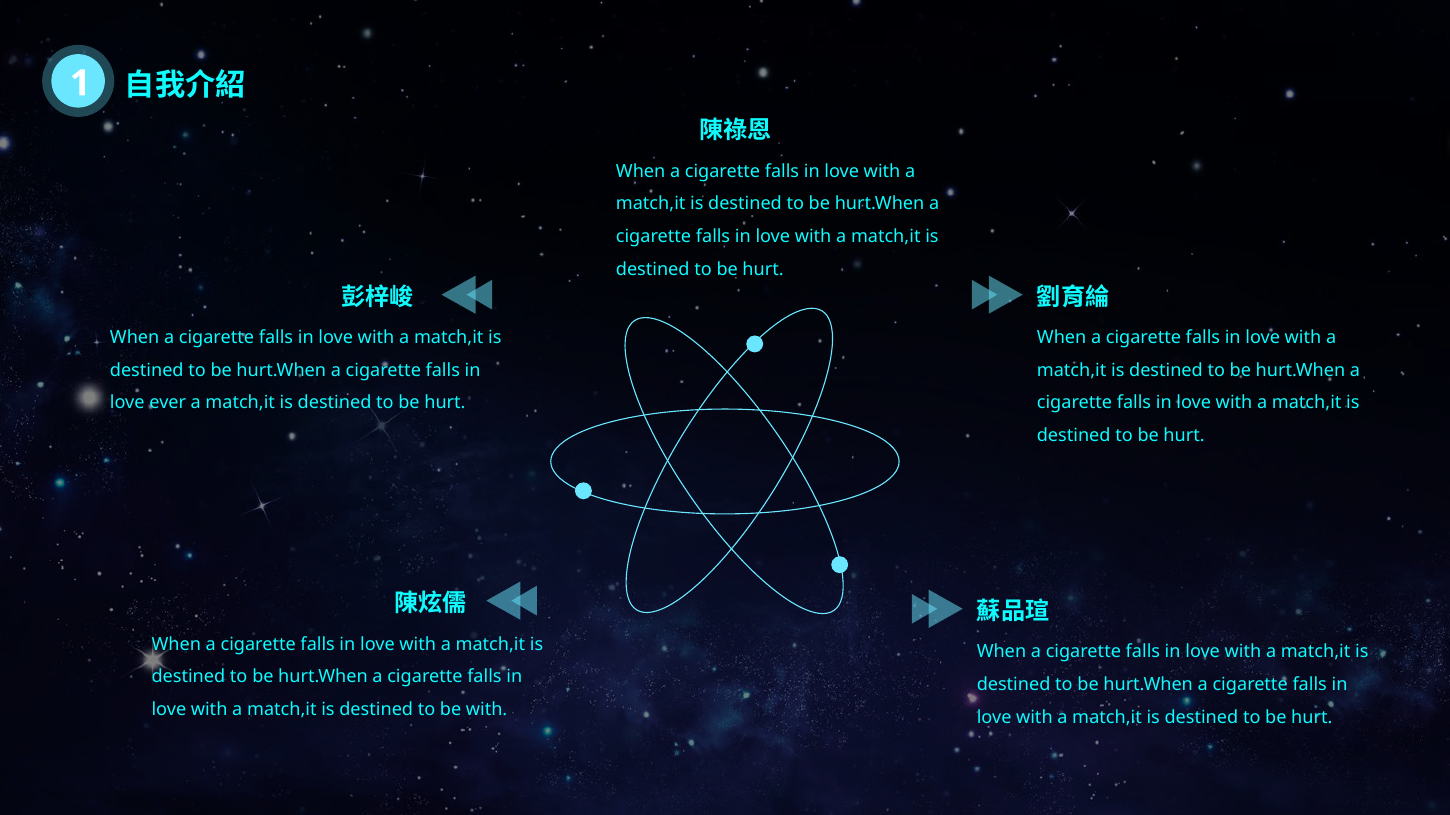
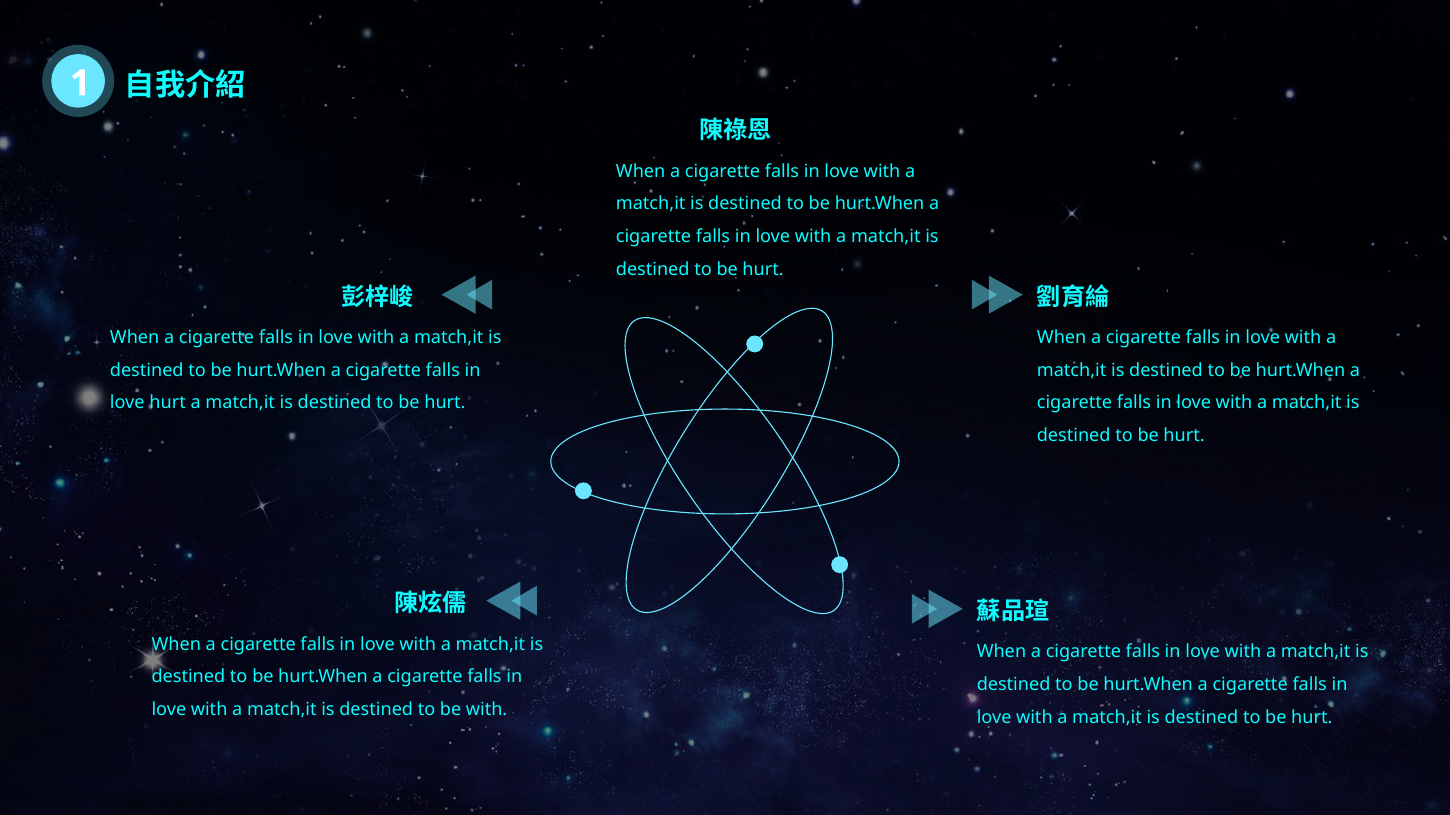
love ever: ever -> hurt
